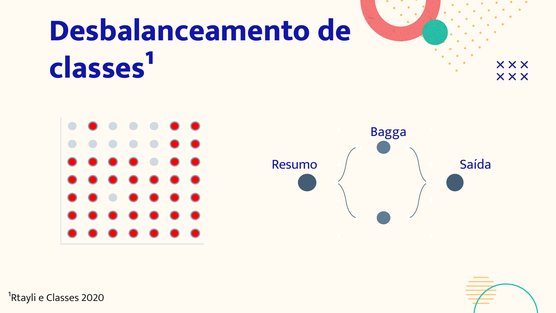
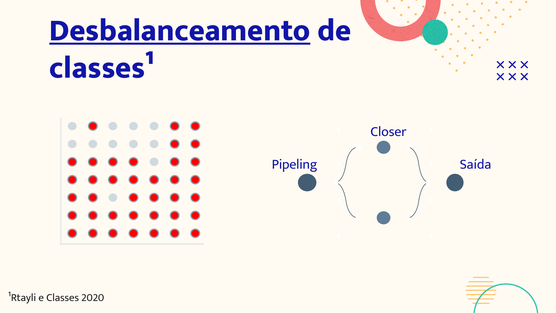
Desbalanceamento underline: none -> present
Bagga: Bagga -> Closer
Resumo: Resumo -> Pipeling
